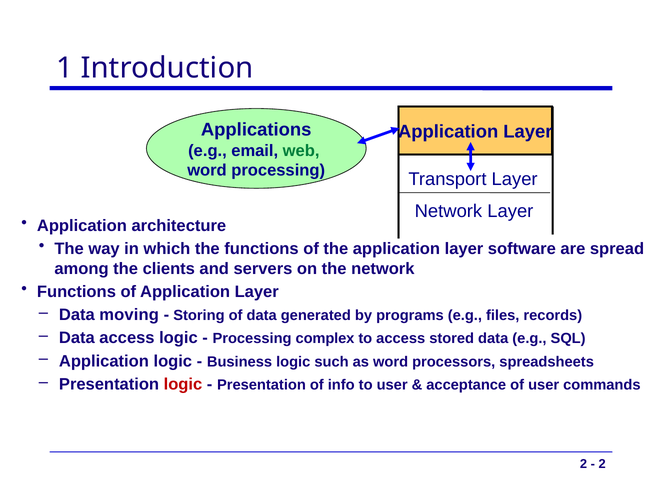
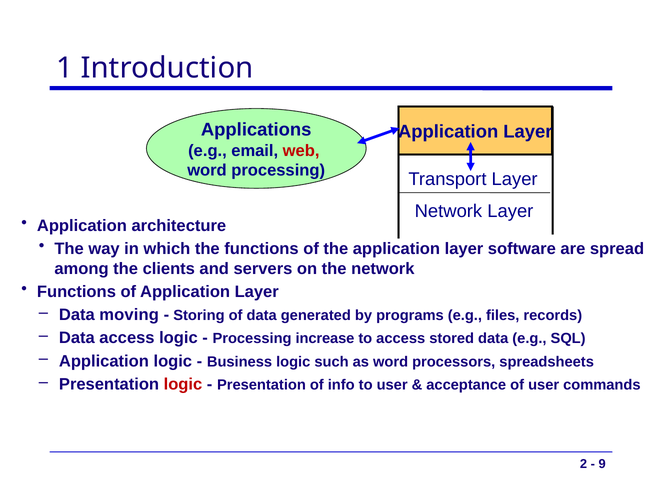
web colour: green -> red
complex: complex -> increase
2 at (602, 464): 2 -> 9
